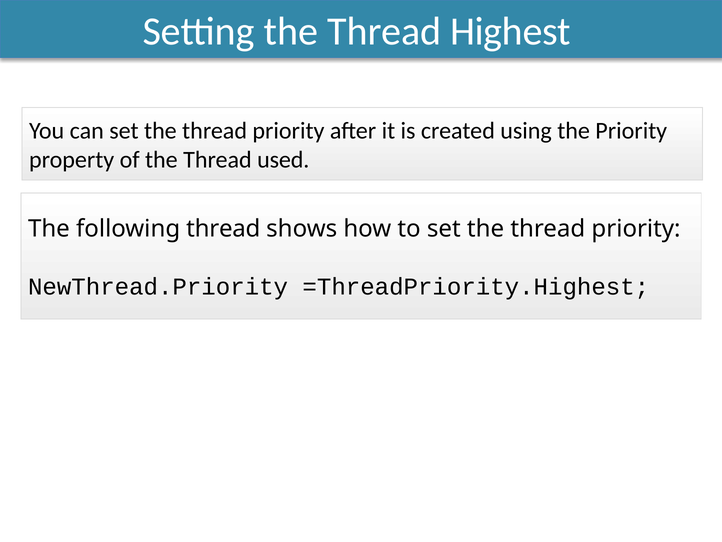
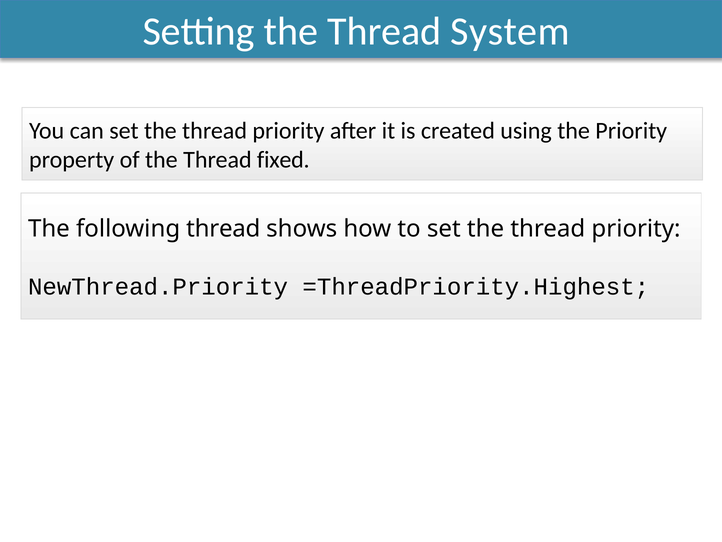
Highest: Highest -> System
used: used -> fixed
